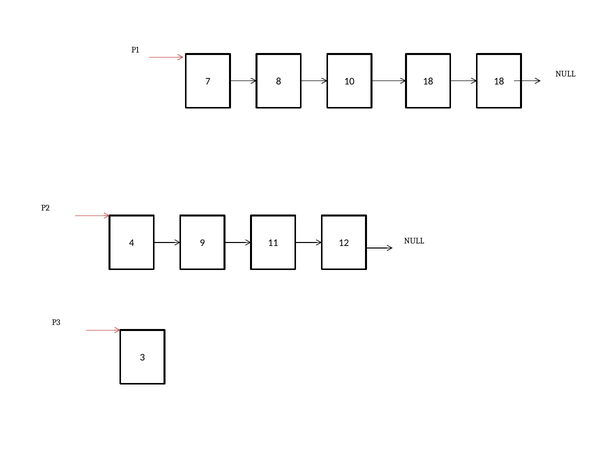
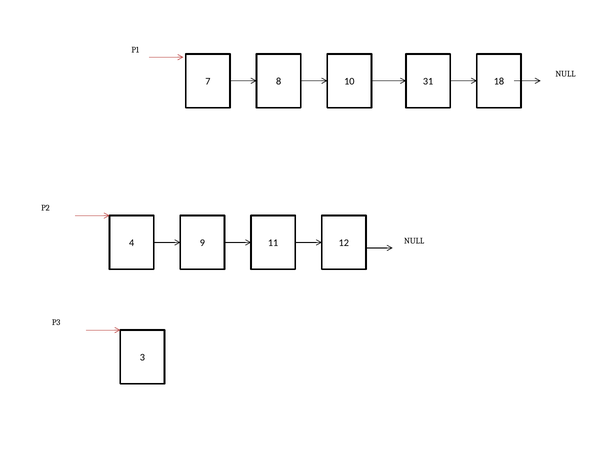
7 18: 18 -> 31
